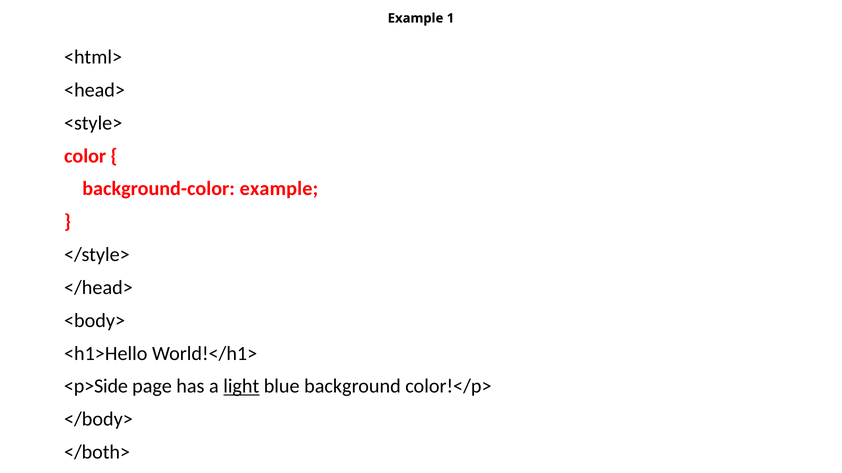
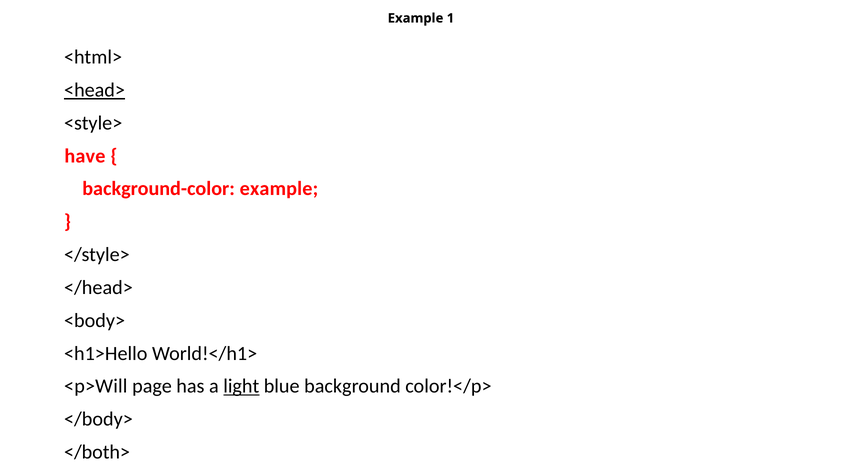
<head> underline: none -> present
color: color -> have
<p>Side: <p>Side -> <p>Will
